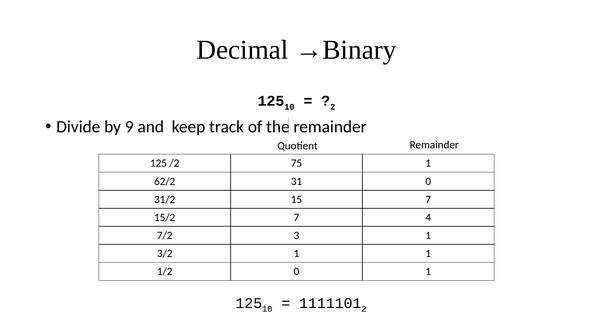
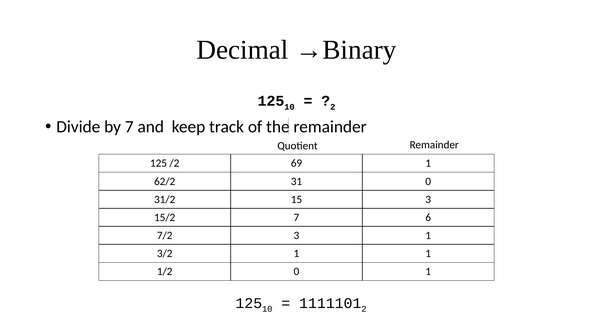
by 9: 9 -> 7
75: 75 -> 69
15 7: 7 -> 3
4: 4 -> 6
